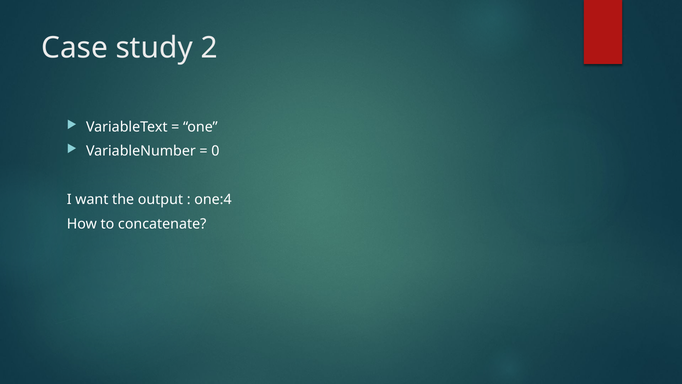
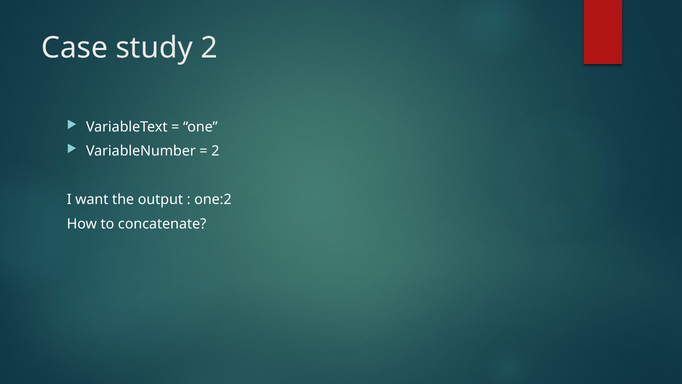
0 at (215, 151): 0 -> 2
one:4: one:4 -> one:2
